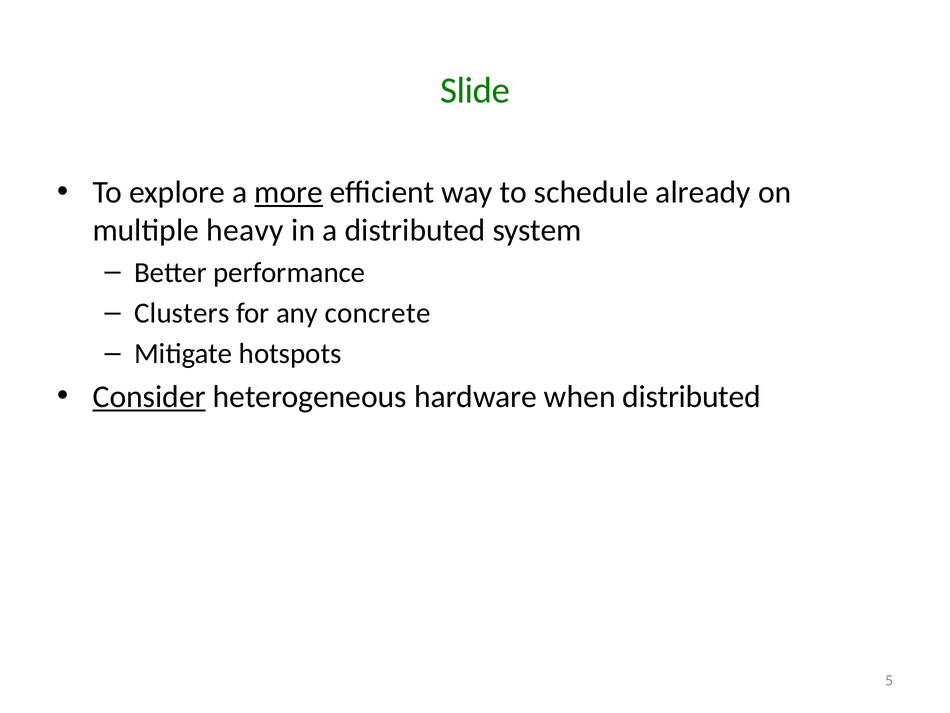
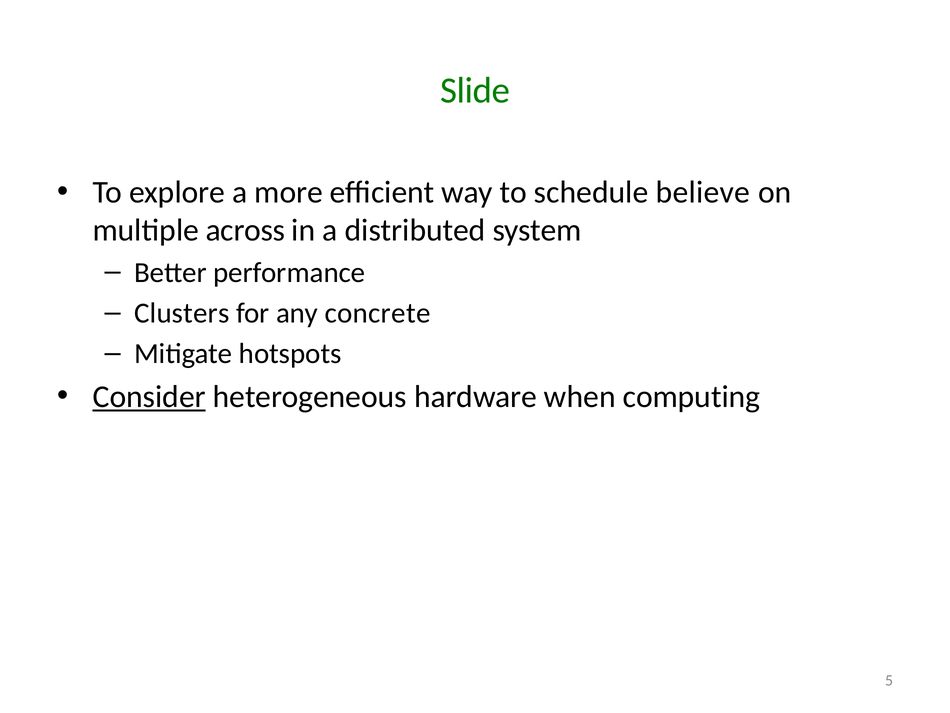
more underline: present -> none
already: already -> believe
heavy: heavy -> across
when distributed: distributed -> computing
